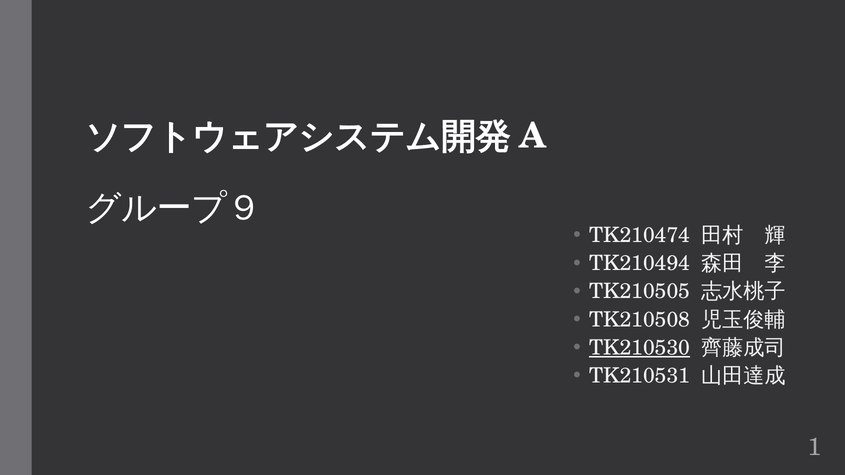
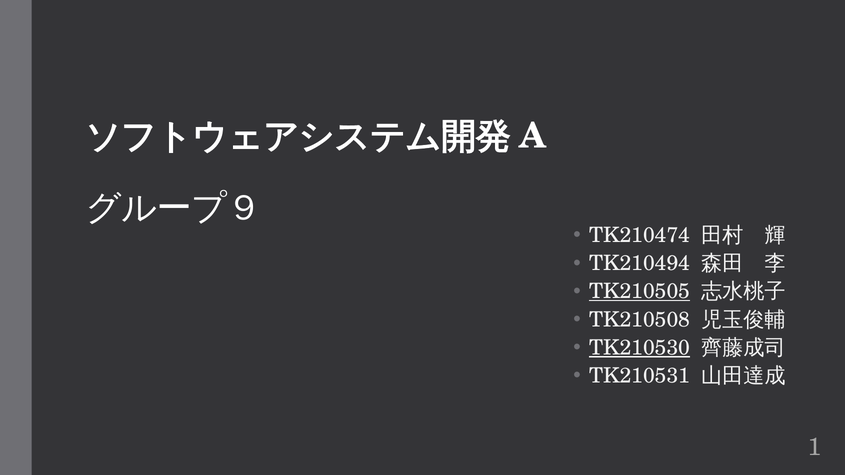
TK210505 underline: none -> present
